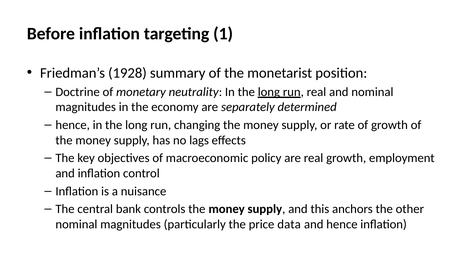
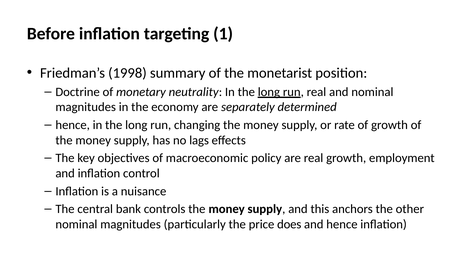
1928: 1928 -> 1998
data: data -> does
